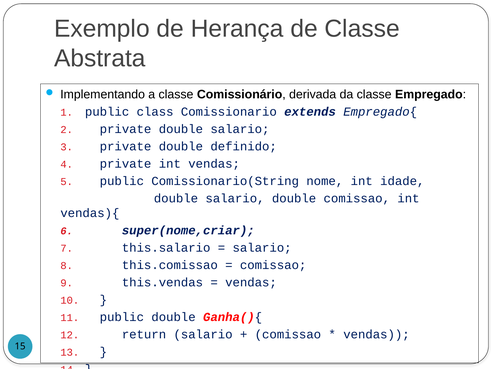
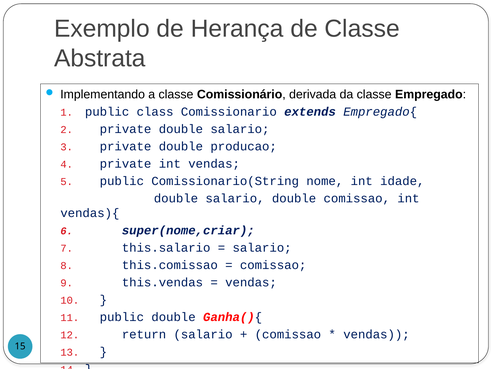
definido: definido -> producao
